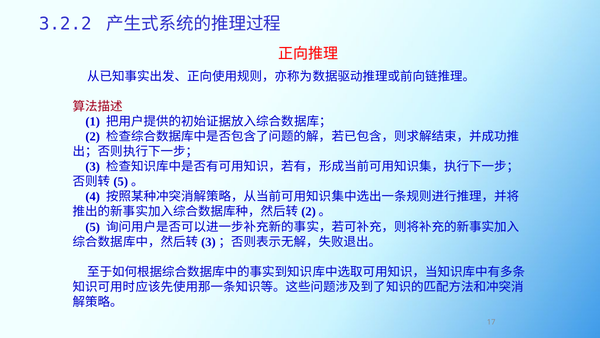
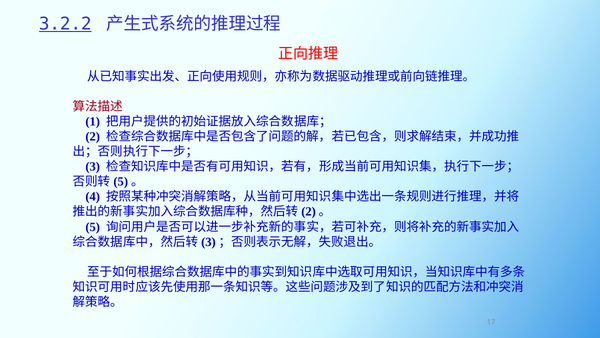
3.2.2 underline: none -> present
